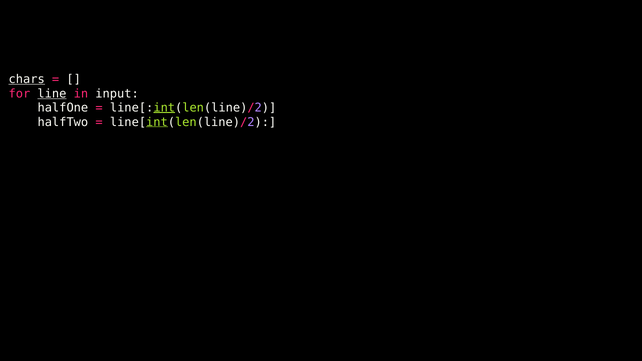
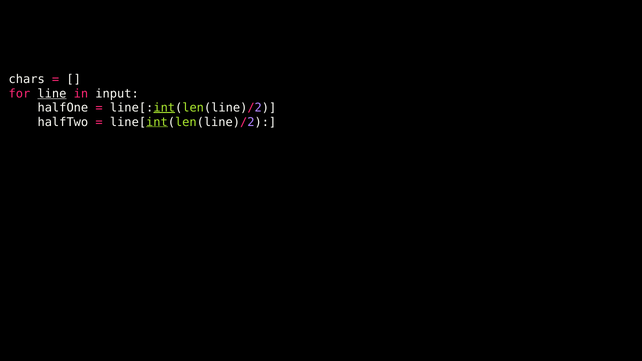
chars underline: present -> none
